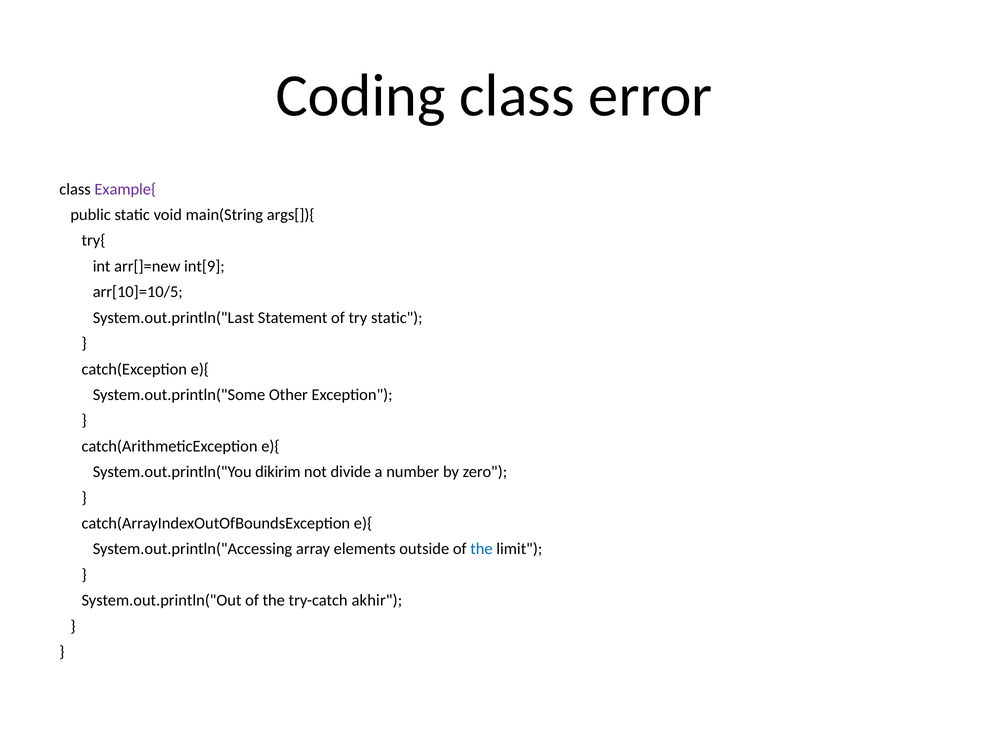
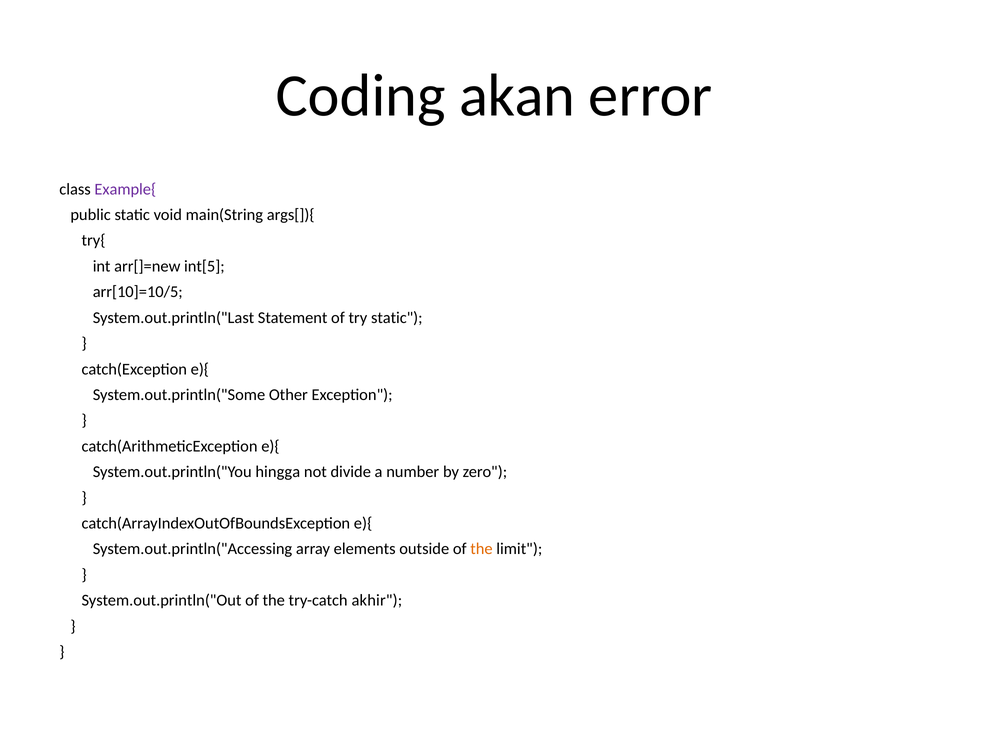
Coding class: class -> akan
int[9: int[9 -> int[5
dikirim: dikirim -> hingga
the at (481, 549) colour: blue -> orange
